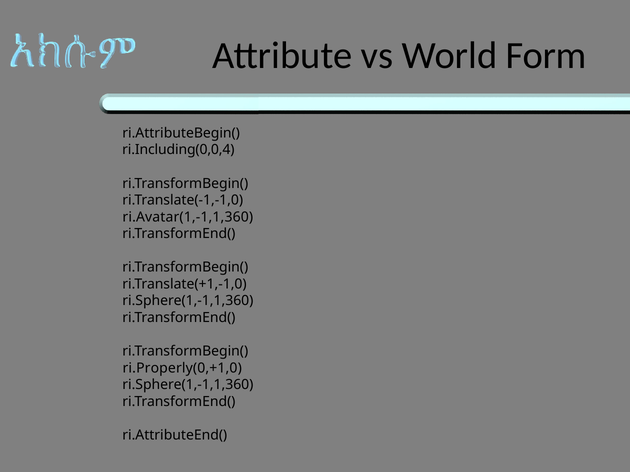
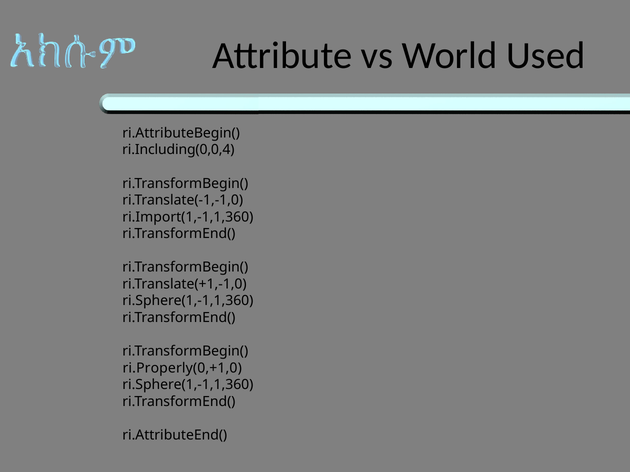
Form: Form -> Used
ri.Avatar(1,-1,1,360: ri.Avatar(1,-1,1,360 -> ri.Import(1,-1,1,360
